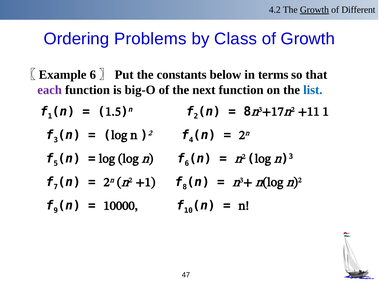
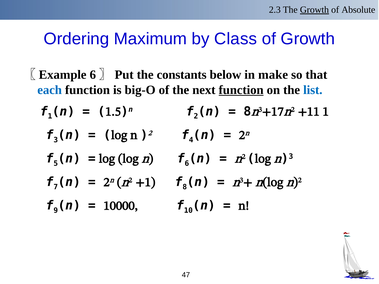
4.2: 4.2 -> 2.3
Different: Different -> Absolute
Problems: Problems -> Maximum
terms: terms -> make
each colour: purple -> blue
function at (241, 90) underline: none -> present
